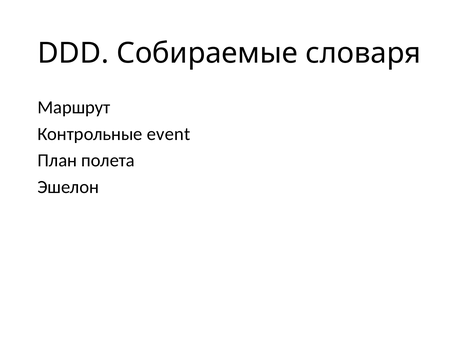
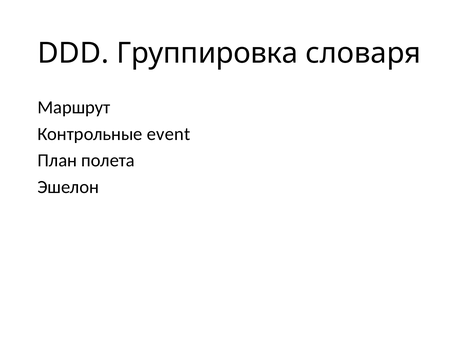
Собираемые: Собираемые -> Группировка
